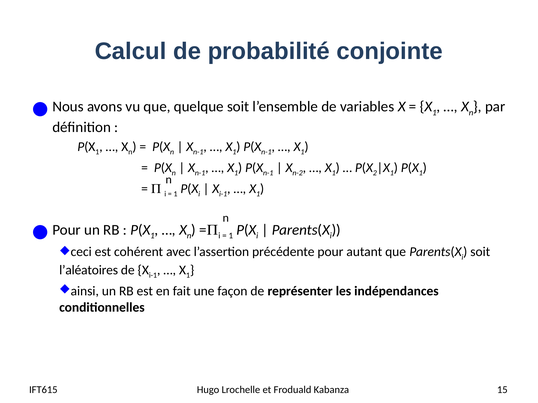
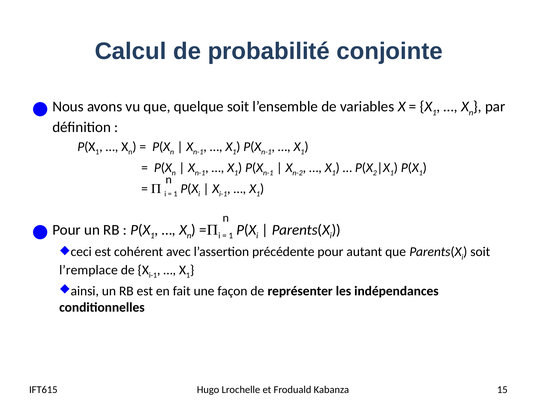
l’aléatoires: l’aléatoires -> l’remplace
